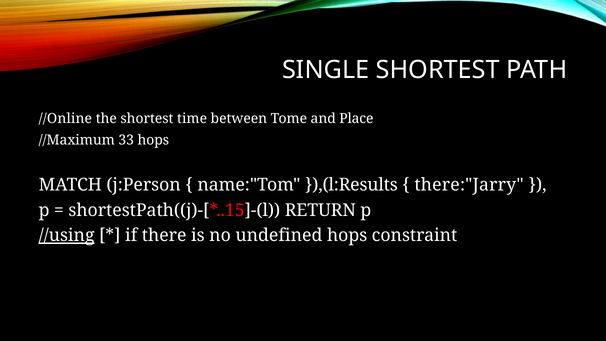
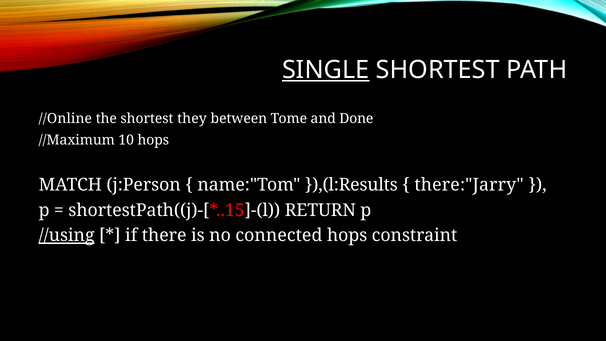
SINGLE underline: none -> present
time: time -> they
Place: Place -> Done
33: 33 -> 10
undefined: undefined -> connected
